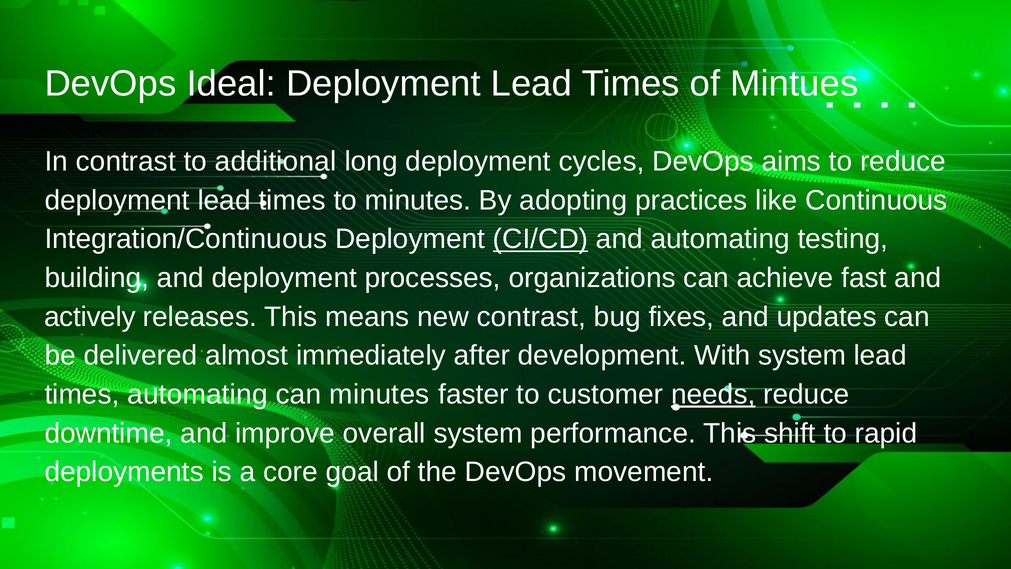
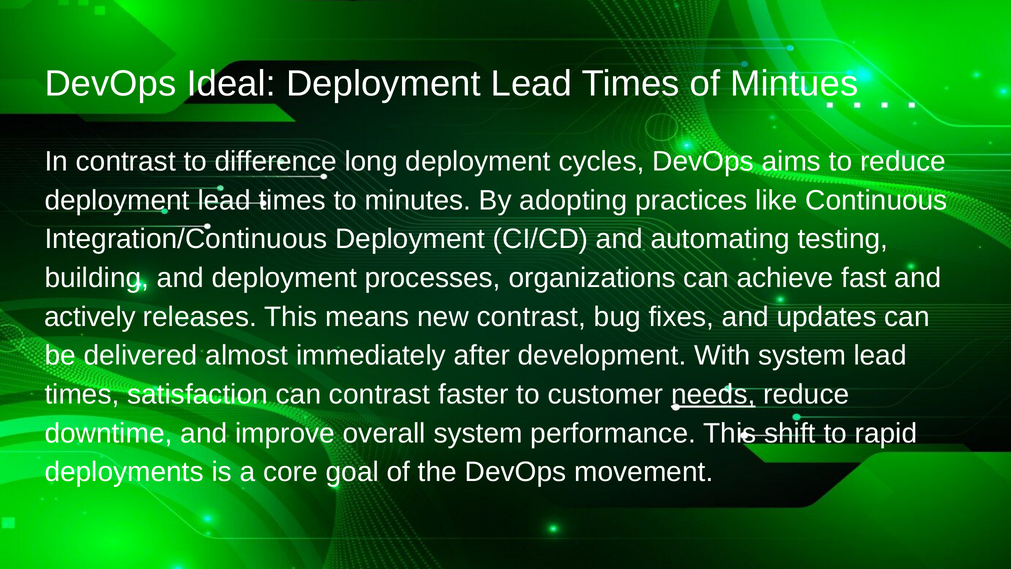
additional: additional -> difference
CI/CD underline: present -> none
times automating: automating -> satisfaction
can minutes: minutes -> contrast
